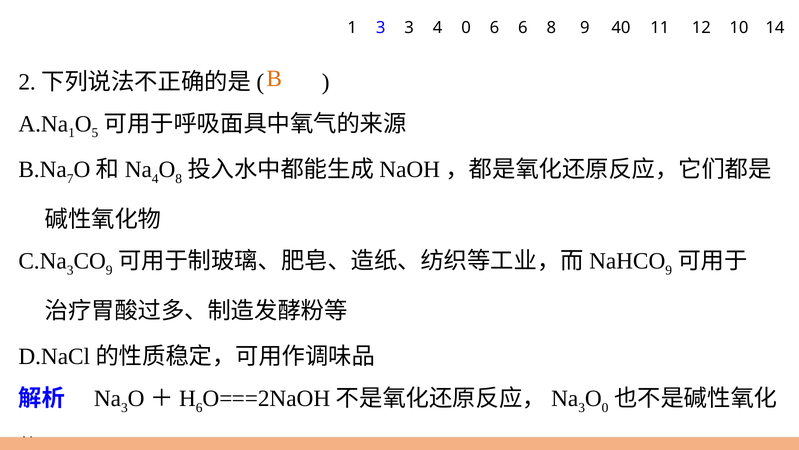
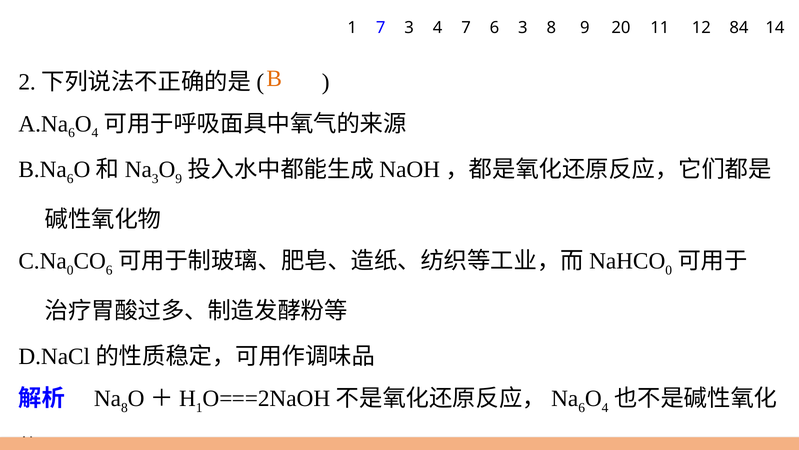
1 3: 3 -> 7
4 0: 0 -> 7
6 6: 6 -> 3
40: 40 -> 20
10: 10 -> 84
1 at (71, 133): 1 -> 6
5 at (95, 133): 5 -> 4
7 at (70, 179): 7 -> 6
4 at (155, 179): 4 -> 3
8 at (179, 179): 8 -> 9
3 at (70, 270): 3 -> 0
9 at (109, 270): 9 -> 6
9 at (669, 270): 9 -> 0
3 at (124, 407): 3 -> 8
6 at (199, 407): 6 -> 1
3 at (582, 407): 3 -> 6
0 at (605, 407): 0 -> 4
